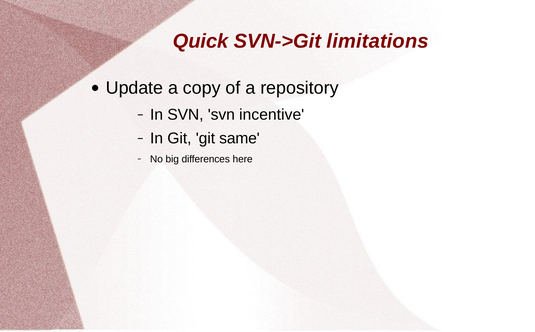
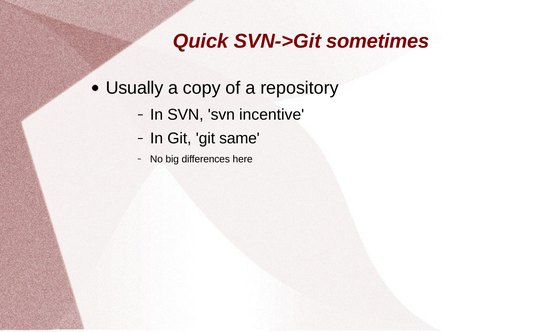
limitations: limitations -> sometimes
Update: Update -> Usually
